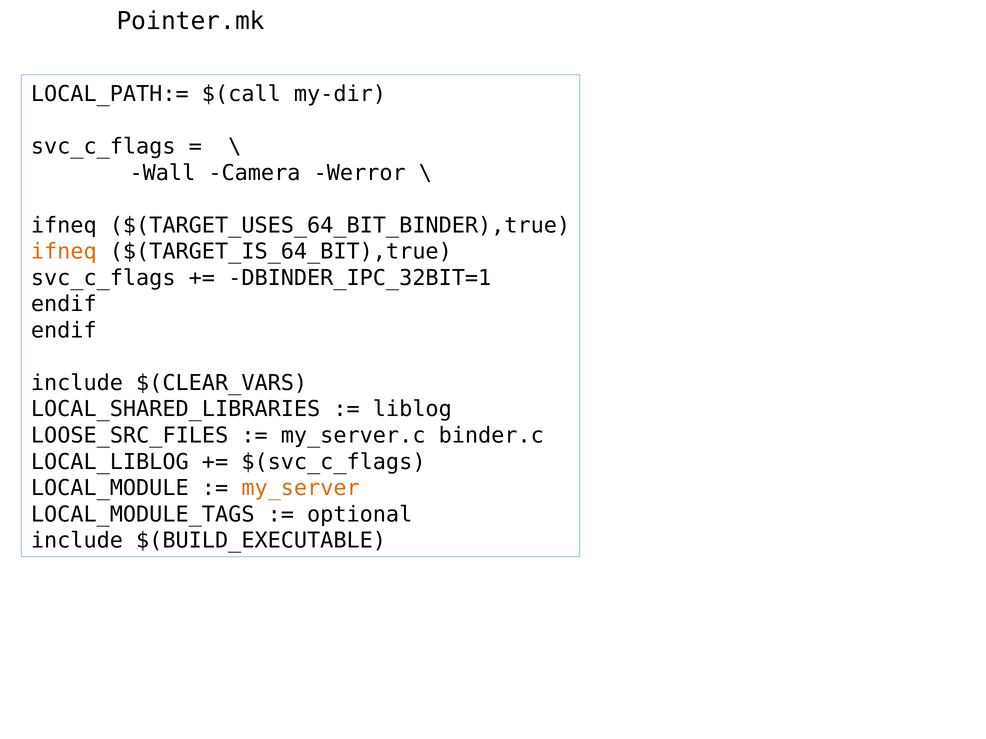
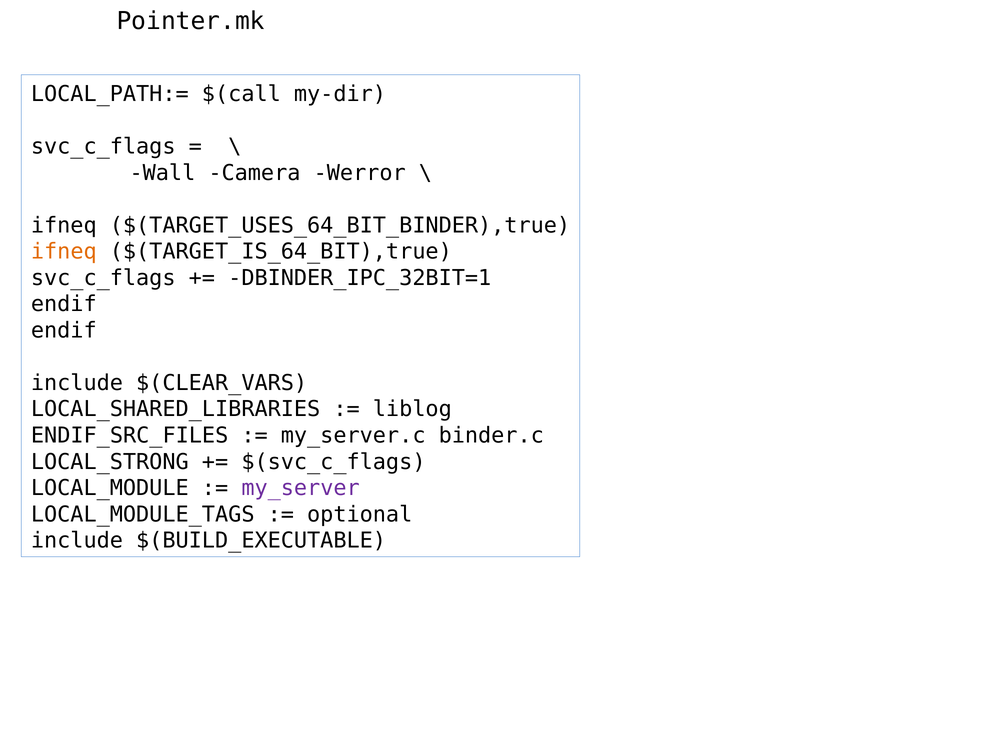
LOOSE_SRC_FILES: LOOSE_SRC_FILES -> ENDIF_SRC_FILES
LOCAL_LIBLOG: LOCAL_LIBLOG -> LOCAL_STRONG
my_server colour: orange -> purple
